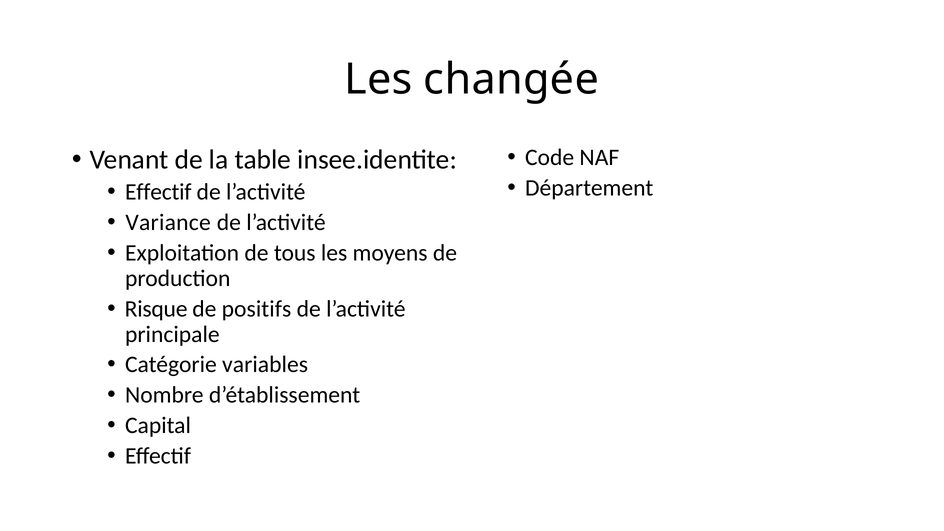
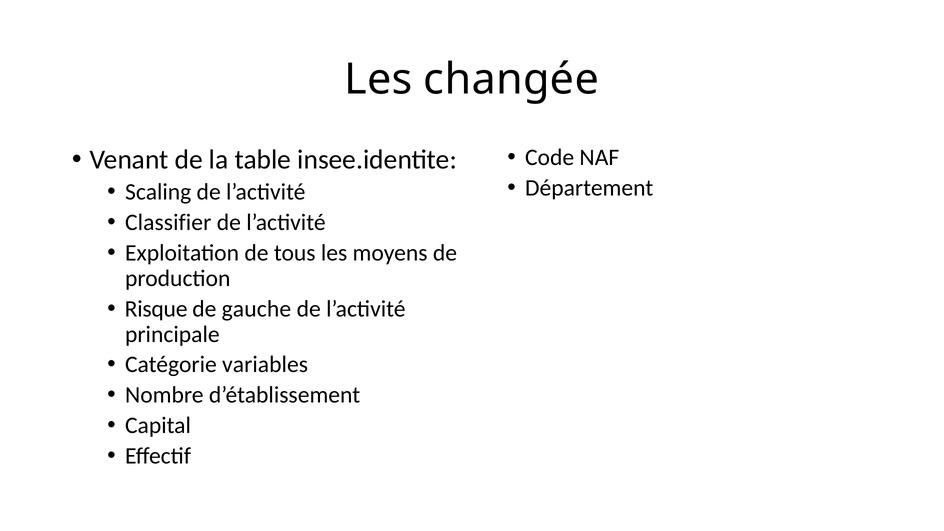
Effectif at (158, 192): Effectif -> Scaling
Variance: Variance -> Classifier
positifs: positifs -> gauche
